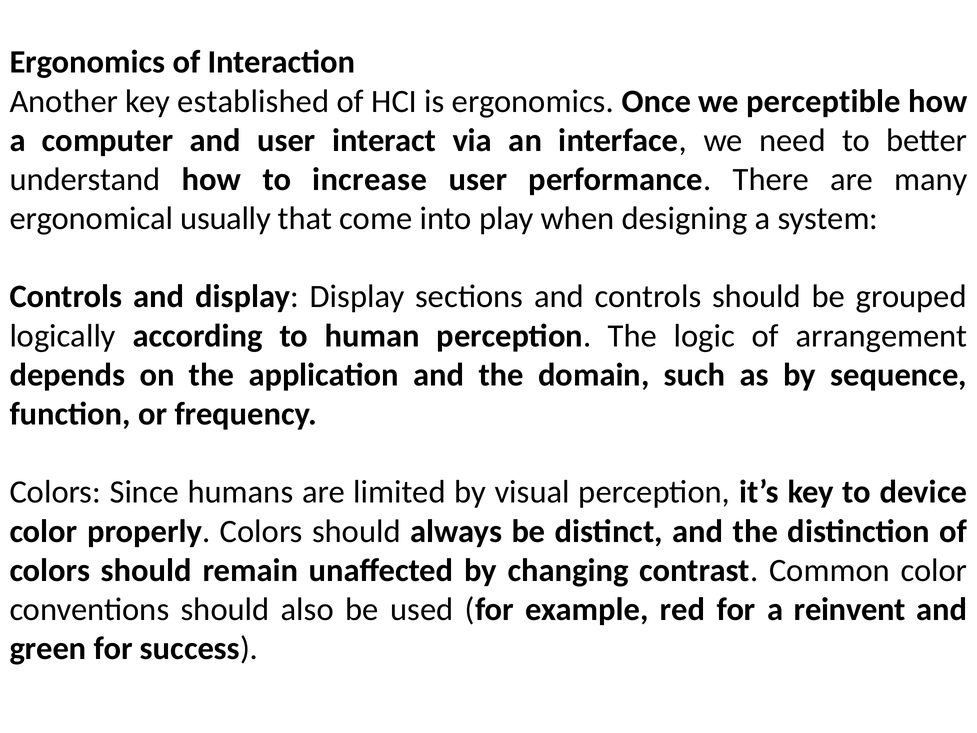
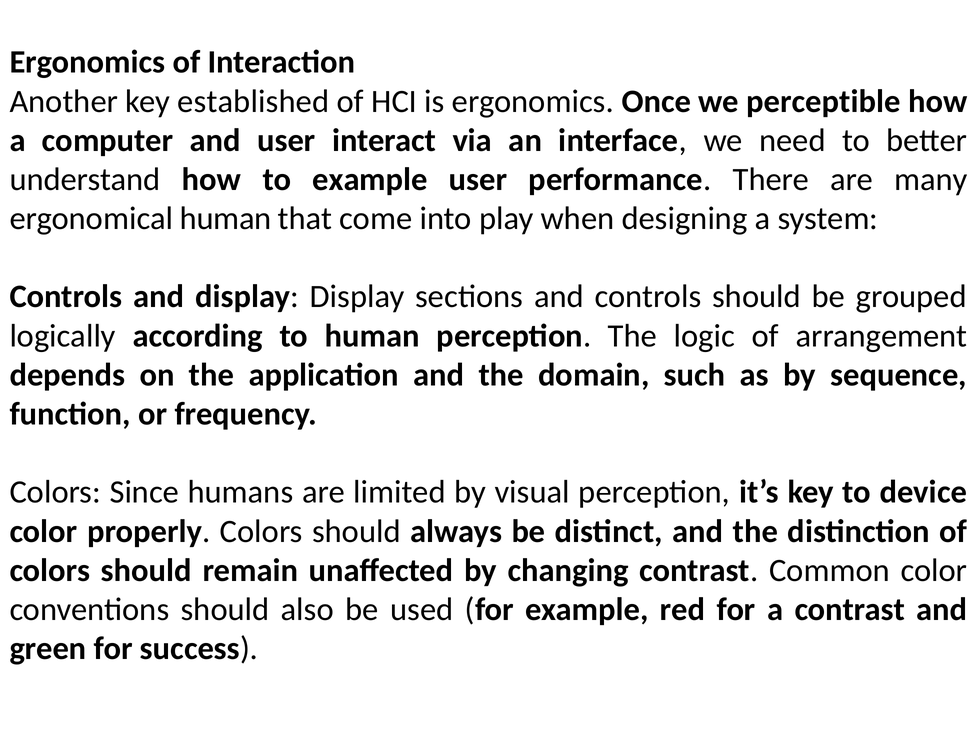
to increase: increase -> example
ergonomical usually: usually -> human
a reinvent: reinvent -> contrast
